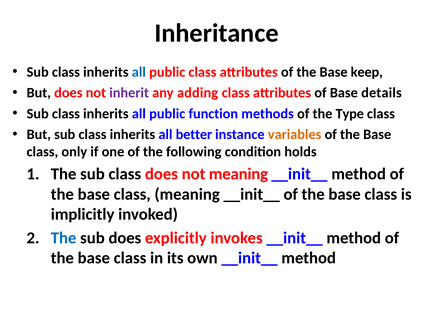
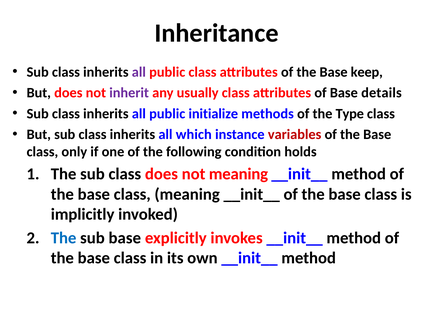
all at (139, 72) colour: blue -> purple
adding: adding -> usually
function: function -> initialize
better: better -> which
variables colour: orange -> red
sub does: does -> base
